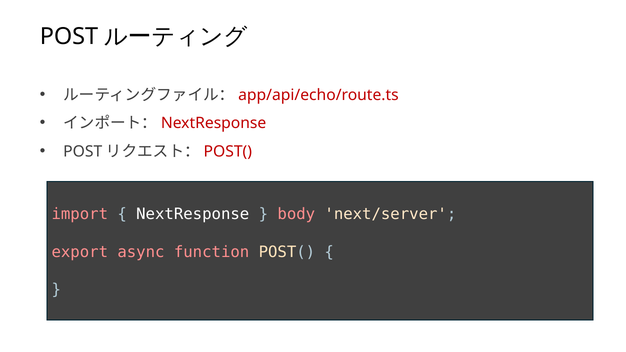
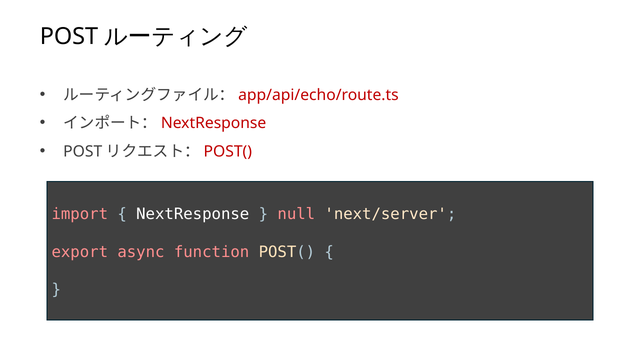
body: body -> null
